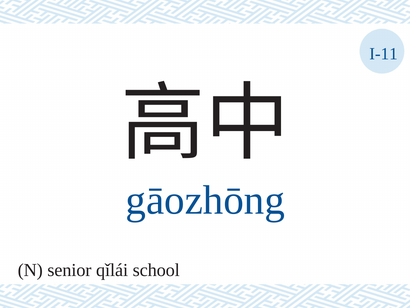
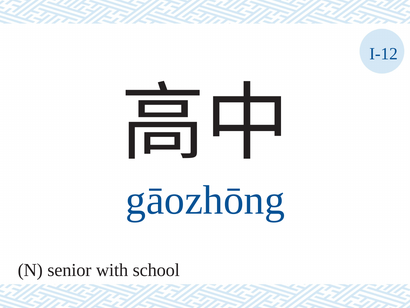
I-11: I-11 -> I-12
qǐlái: qǐlái -> with
